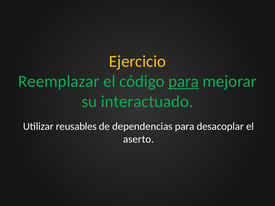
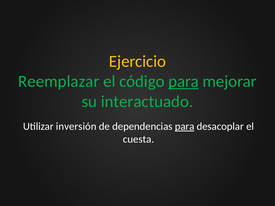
reusables: reusables -> inversión
para at (185, 127) underline: none -> present
aserto: aserto -> cuesta
